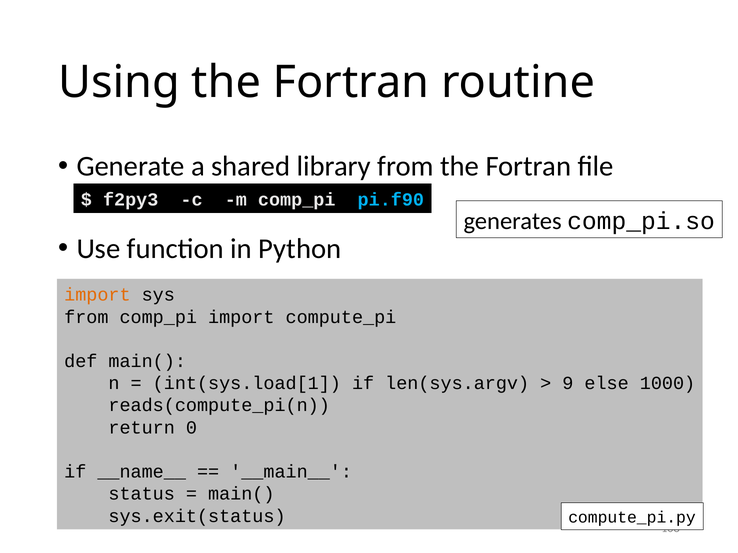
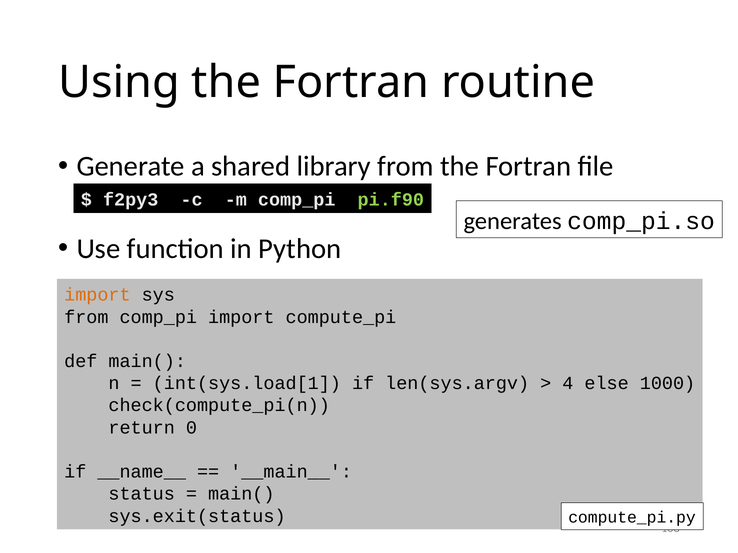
pi.f90 colour: light blue -> light green
9: 9 -> 4
reads(compute_pi(n: reads(compute_pi(n -> check(compute_pi(n
